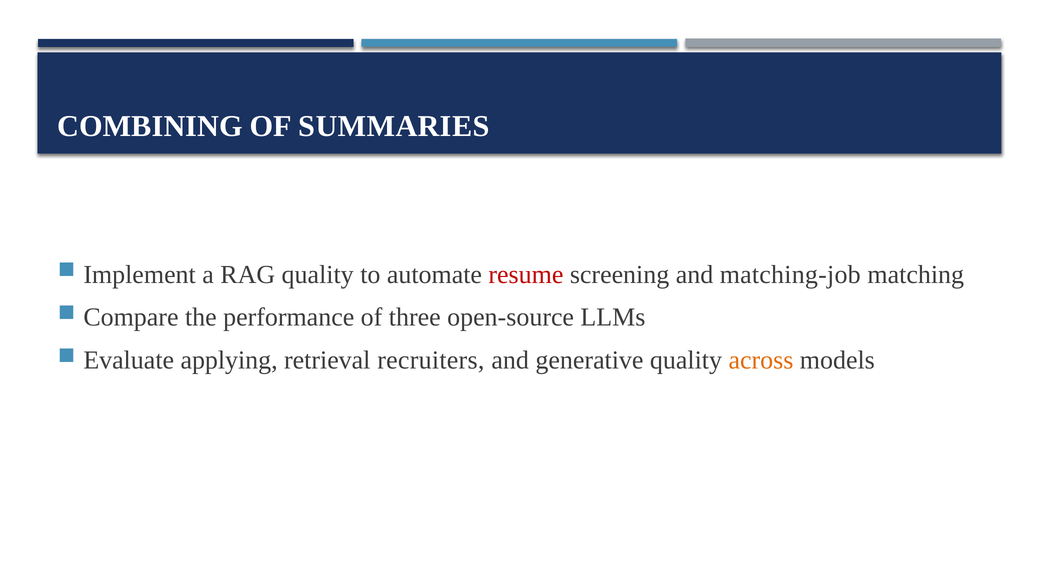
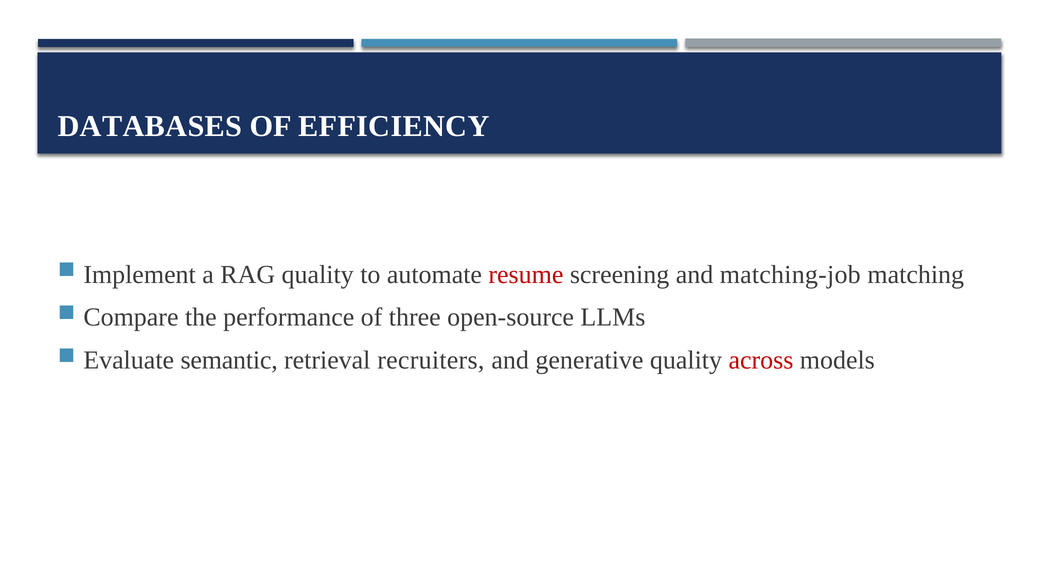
COMBINING: COMBINING -> DATABASES
SUMMARIES: SUMMARIES -> EFFICIENCY
applying: applying -> semantic
across colour: orange -> red
